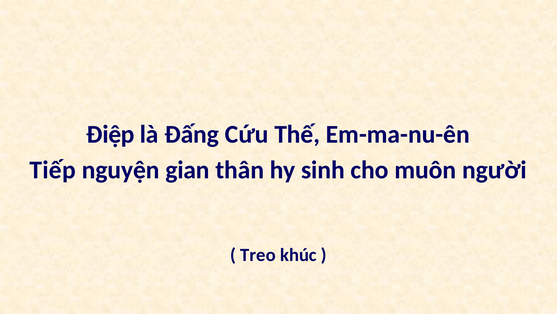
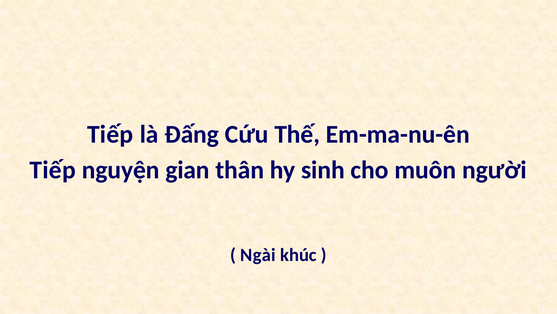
Điệp at (110, 134): Điệp -> Tiếp
Treo: Treo -> Ngài
